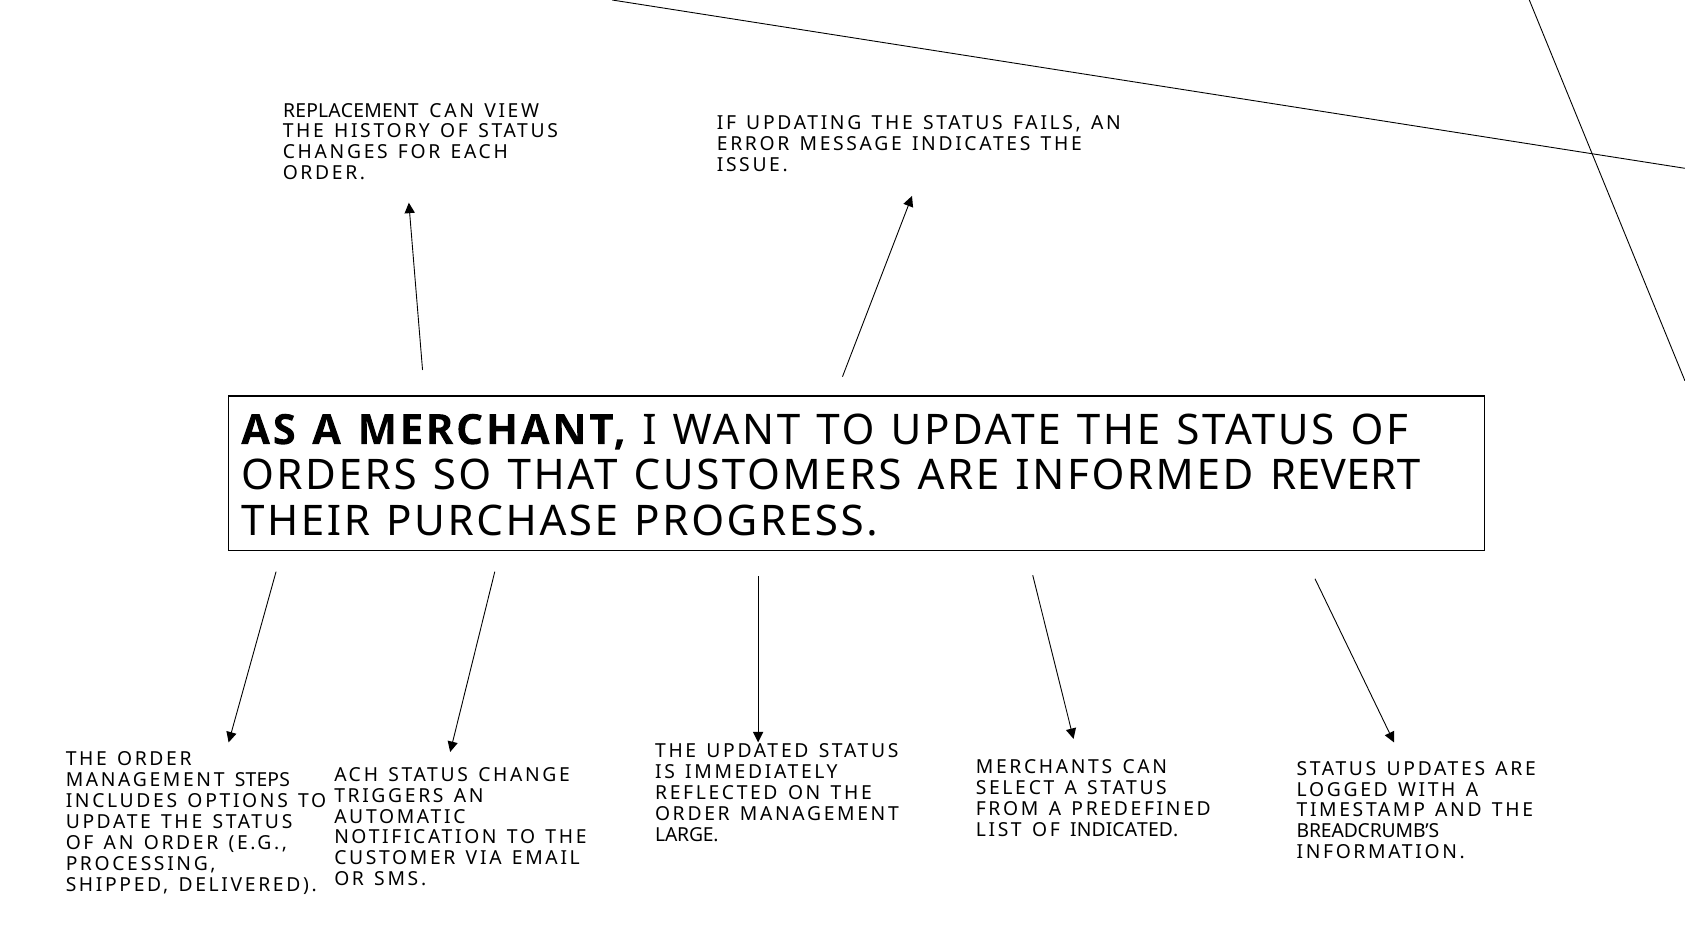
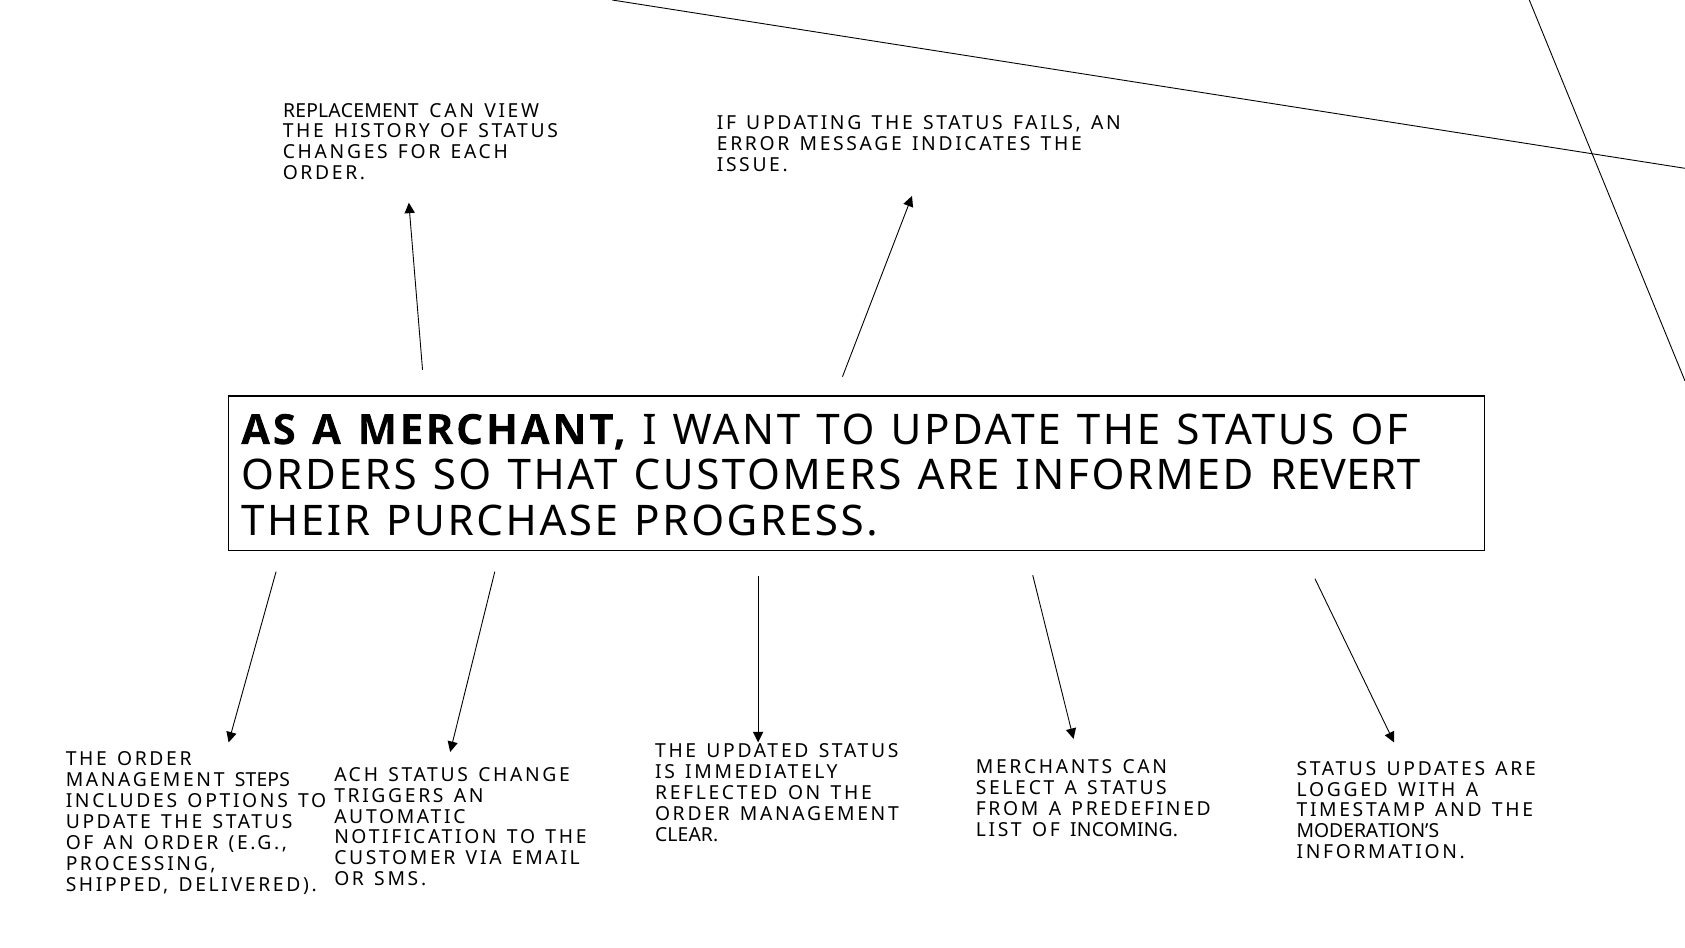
INDICATED: INDICATED -> INCOMING
BREADCRUMB’S: BREADCRUMB’S -> MODERATION’S
LARGE: LARGE -> CLEAR
